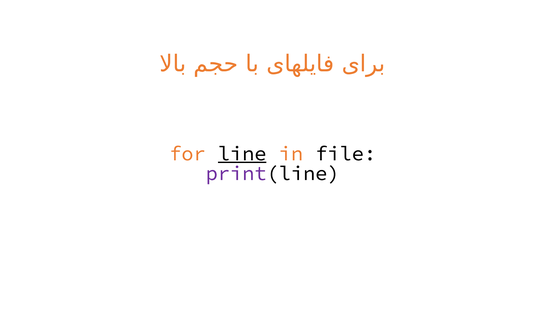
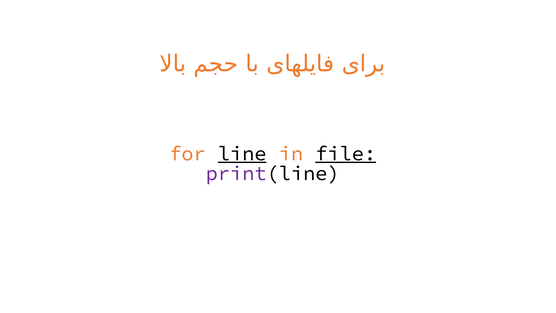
file underline: none -> present
